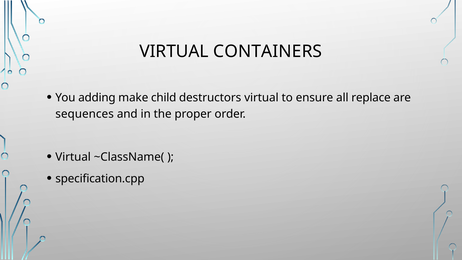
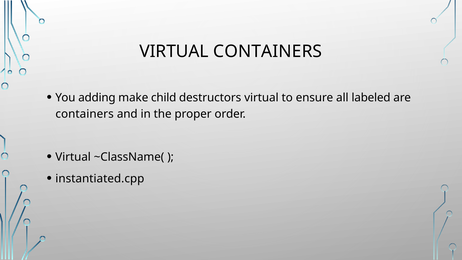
replace: replace -> labeled
sequences at (85, 114): sequences -> containers
specification.cpp: specification.cpp -> instantiated.cpp
